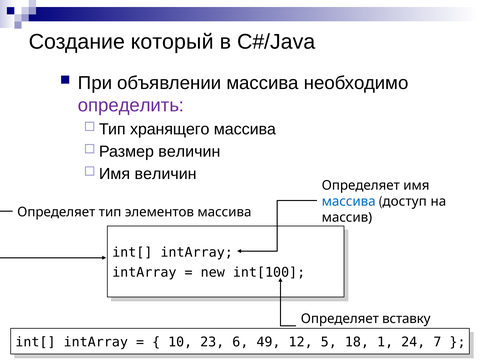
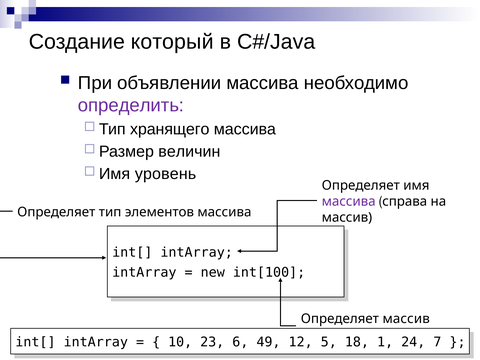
Имя величин: величин -> уровень
массива at (349, 201) colour: blue -> purple
доступ: доступ -> справа
Определяет вставку: вставку -> массив
